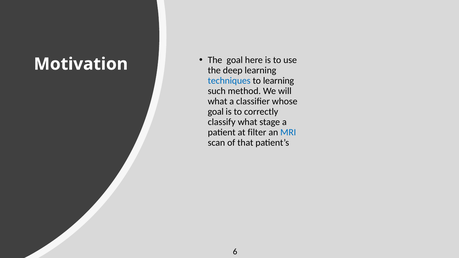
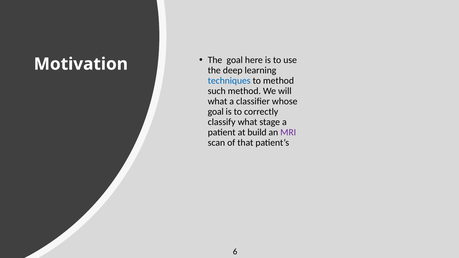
to learning: learning -> method
filter: filter -> build
MRI colour: blue -> purple
